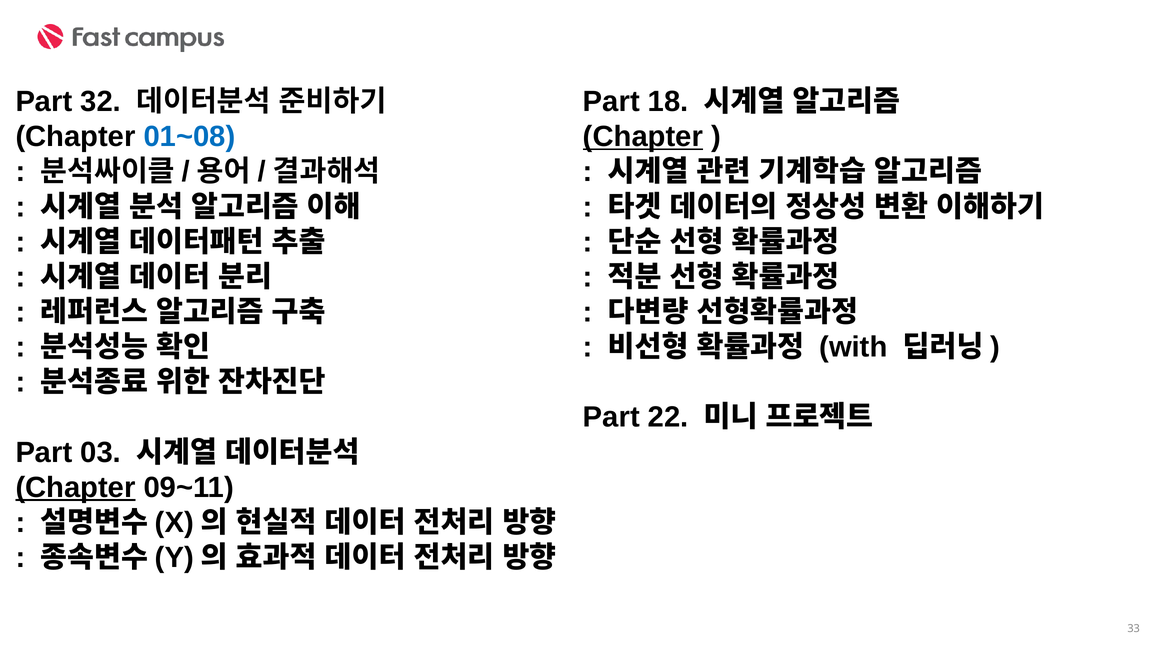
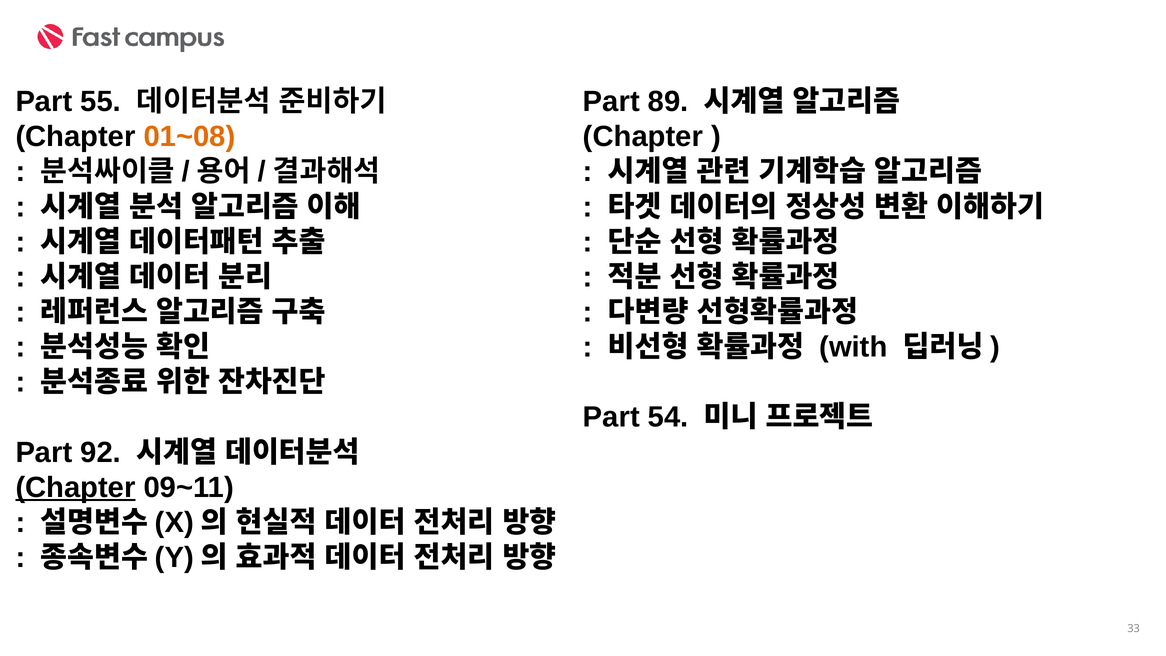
32: 32 -> 55
18: 18 -> 89
01~08 colour: blue -> orange
Chapter at (643, 137) underline: present -> none
22: 22 -> 54
03: 03 -> 92
